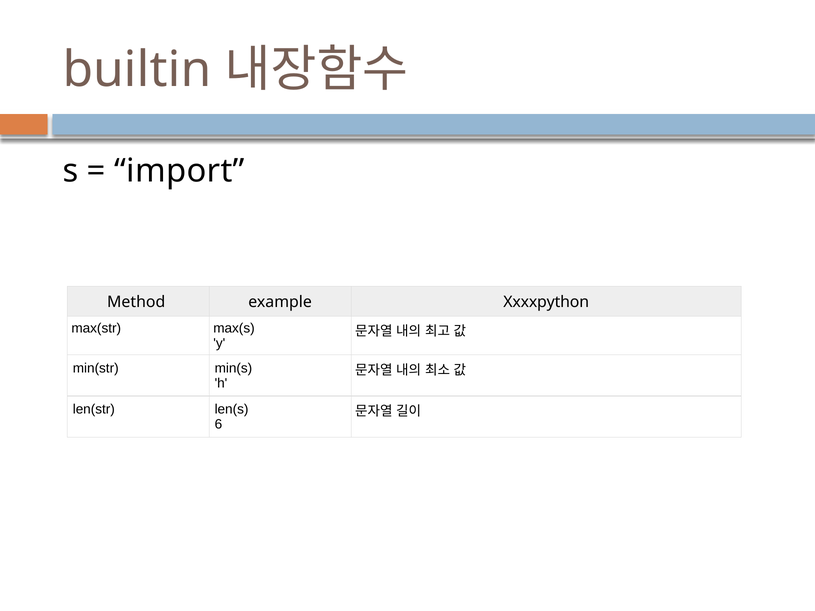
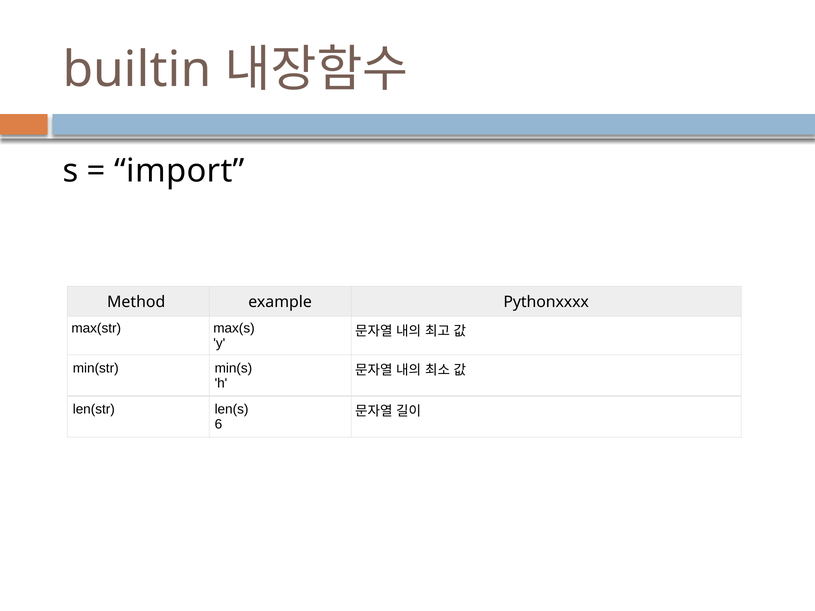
Xxxxpython: Xxxxpython -> Pythonxxxx
